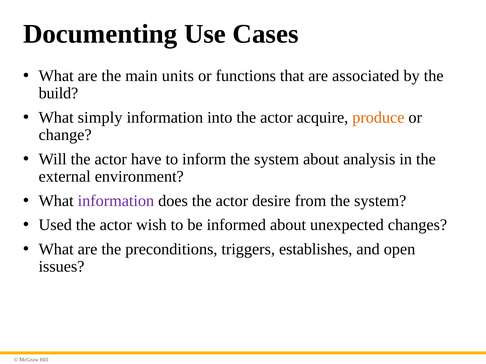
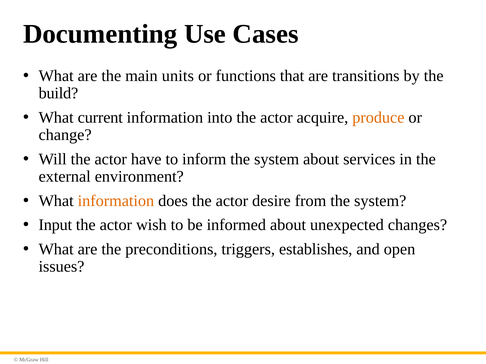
associated: associated -> transitions
simply: simply -> current
analysis: analysis -> services
information at (116, 201) colour: purple -> orange
Used: Used -> Input
